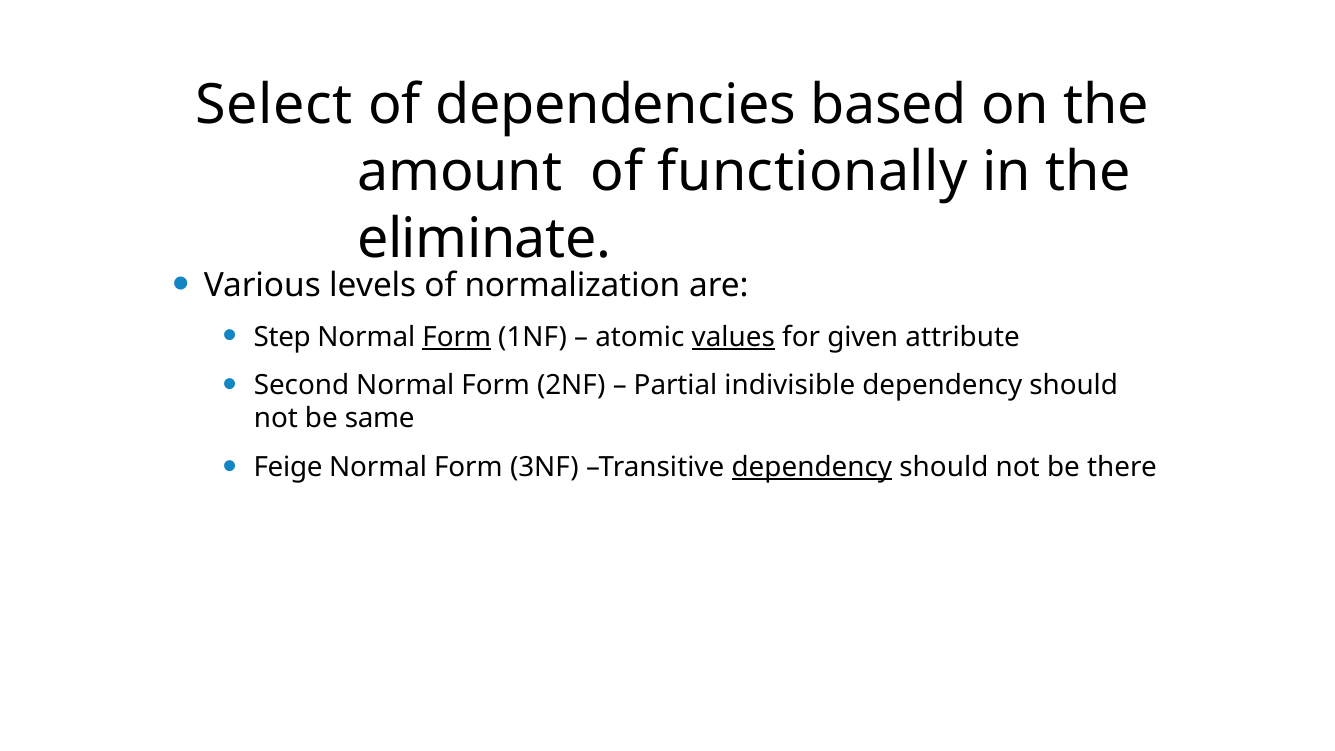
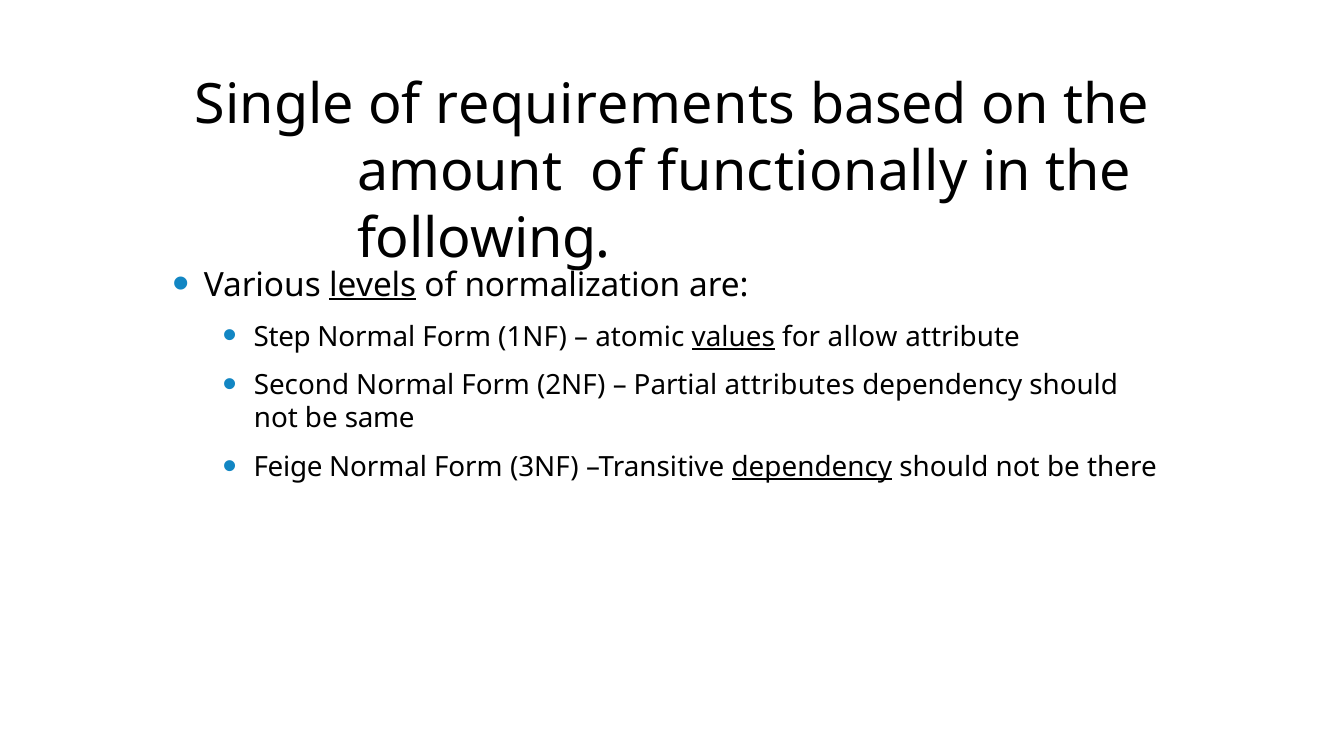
Select: Select -> Single
dependencies: dependencies -> requirements
eliminate: eliminate -> following
levels underline: none -> present
Form at (457, 337) underline: present -> none
given: given -> allow
indivisible: indivisible -> attributes
